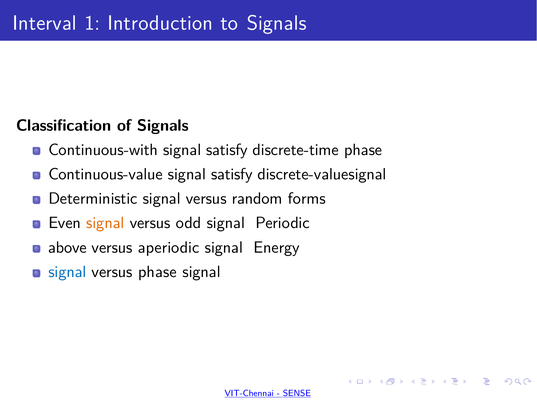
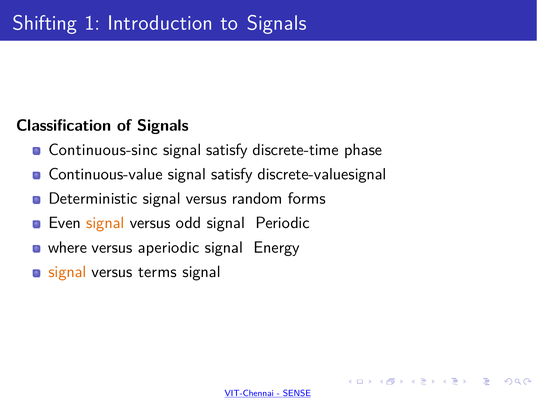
Interval: Interval -> Shifting
Continuous-with: Continuous-with -> Continuous-sinc
above: above -> where
signal at (67, 272) colour: blue -> orange
versus phase: phase -> terms
